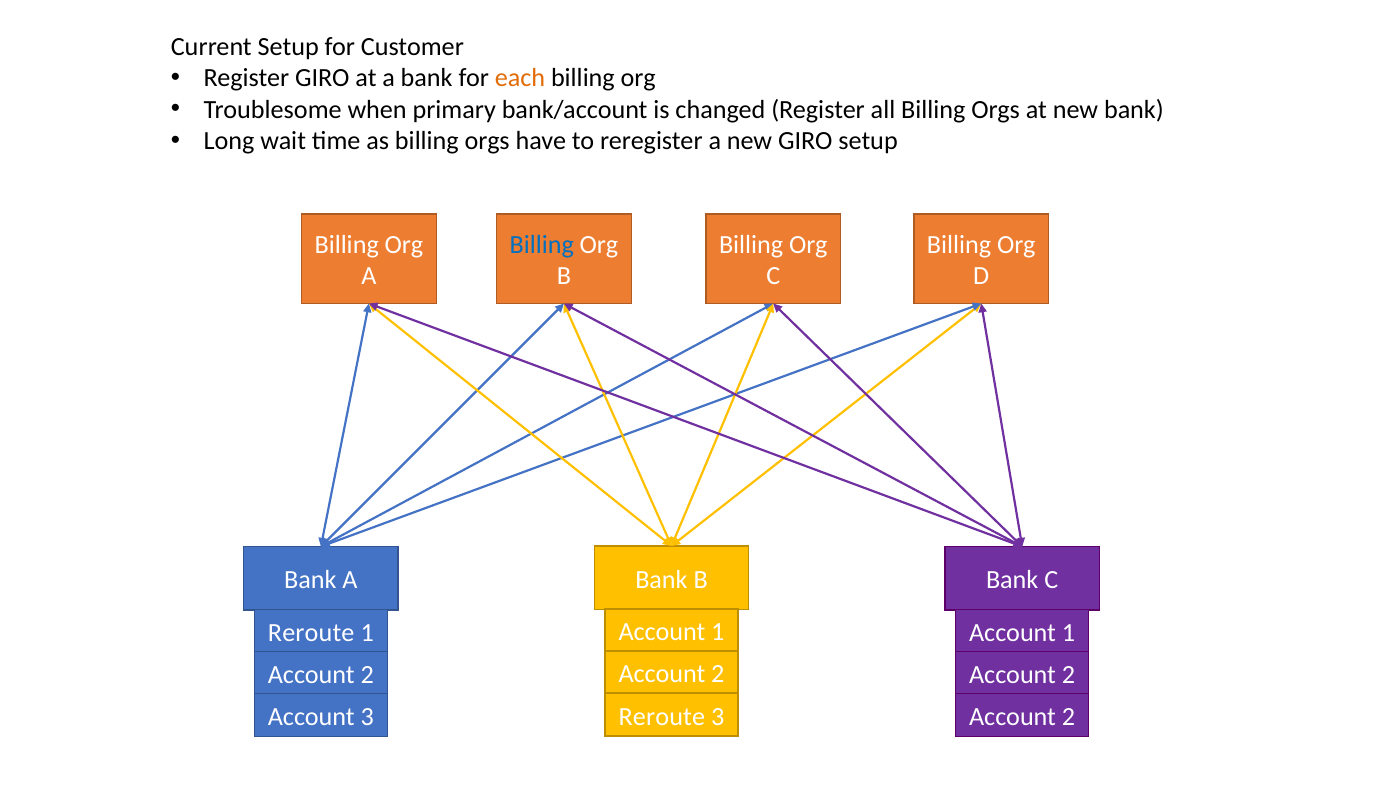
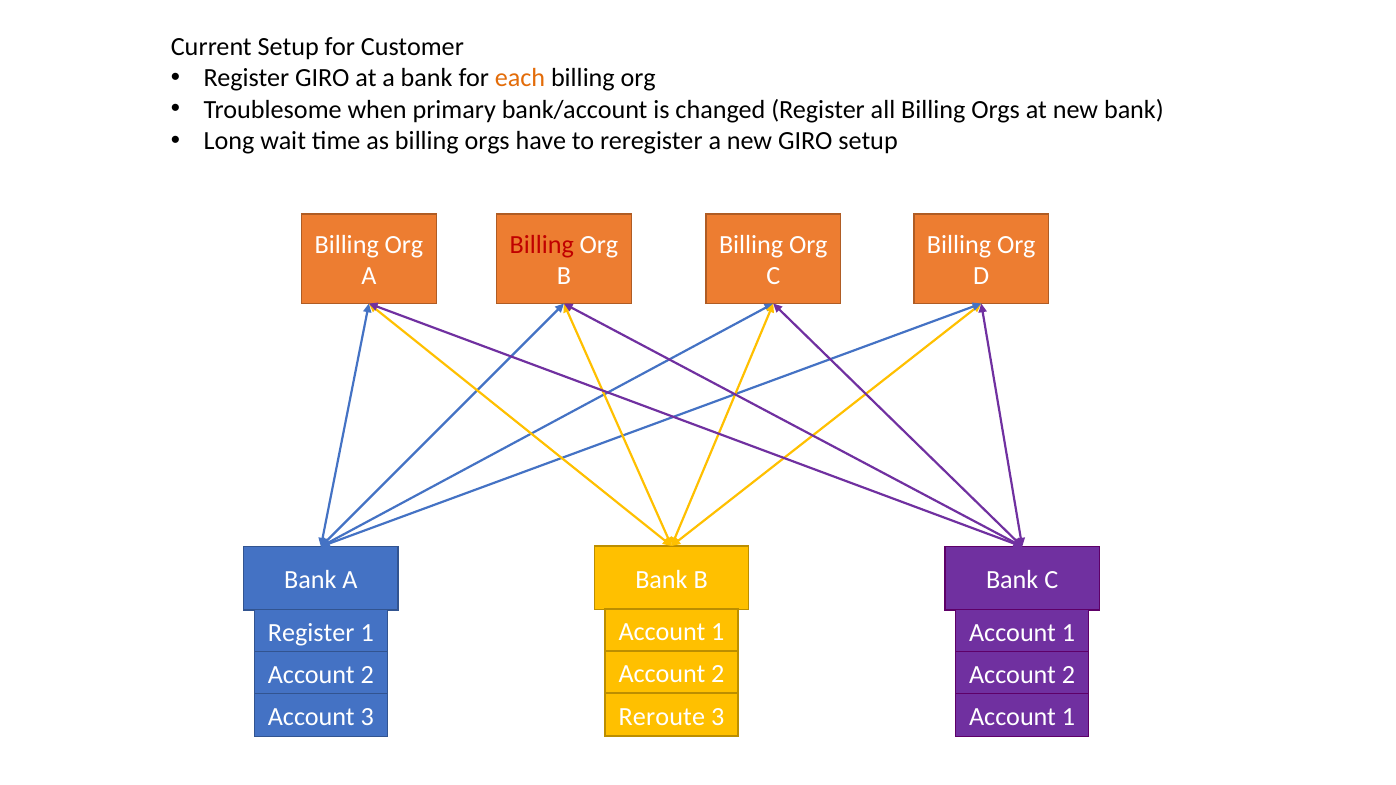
Billing at (542, 245) colour: blue -> red
Reroute at (311, 633): Reroute -> Register
2 at (1068, 717): 2 -> 1
